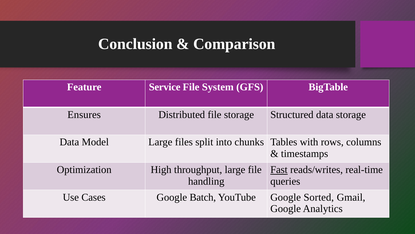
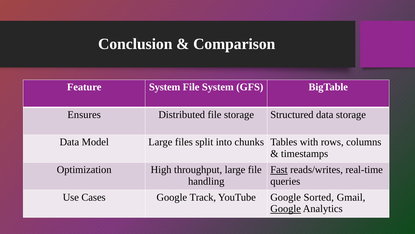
Feature Service: Service -> System
Batch: Batch -> Track
Google at (286, 208) underline: none -> present
